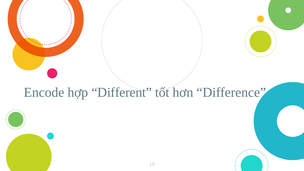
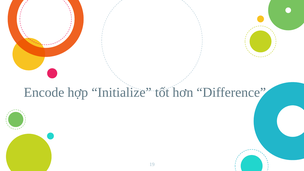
Different: Different -> Initialize
